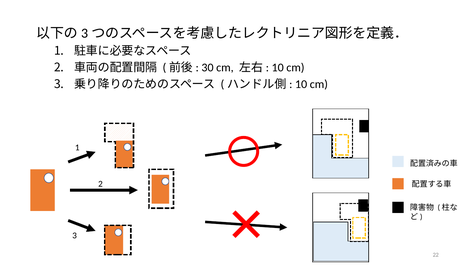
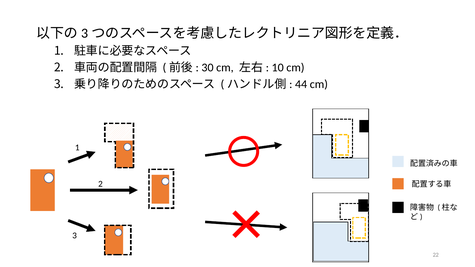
10 at (301, 84): 10 -> 44
